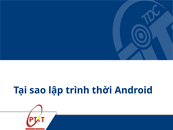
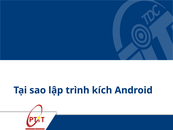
thời: thời -> kích
